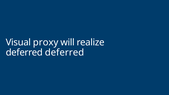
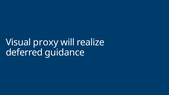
deferred deferred: deferred -> guidance
